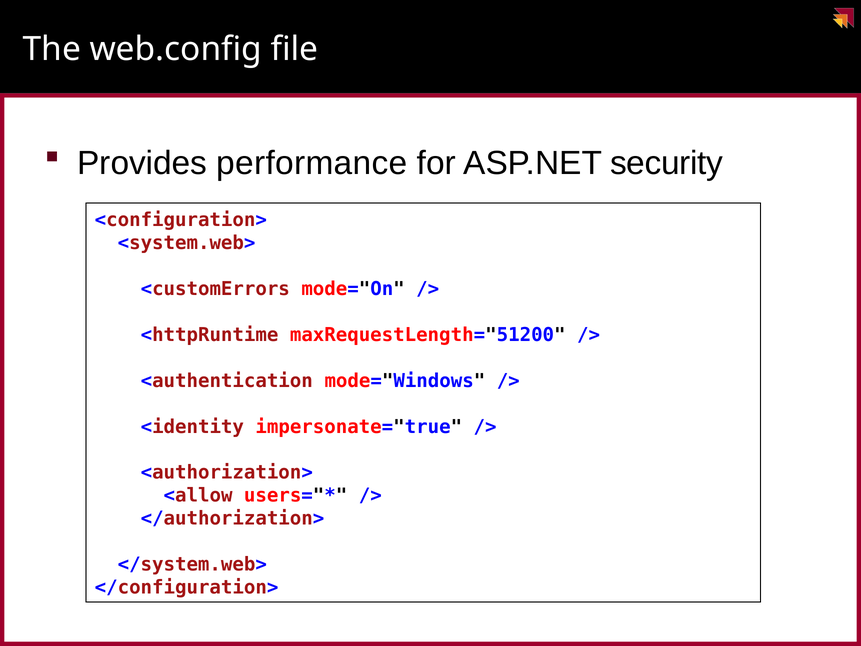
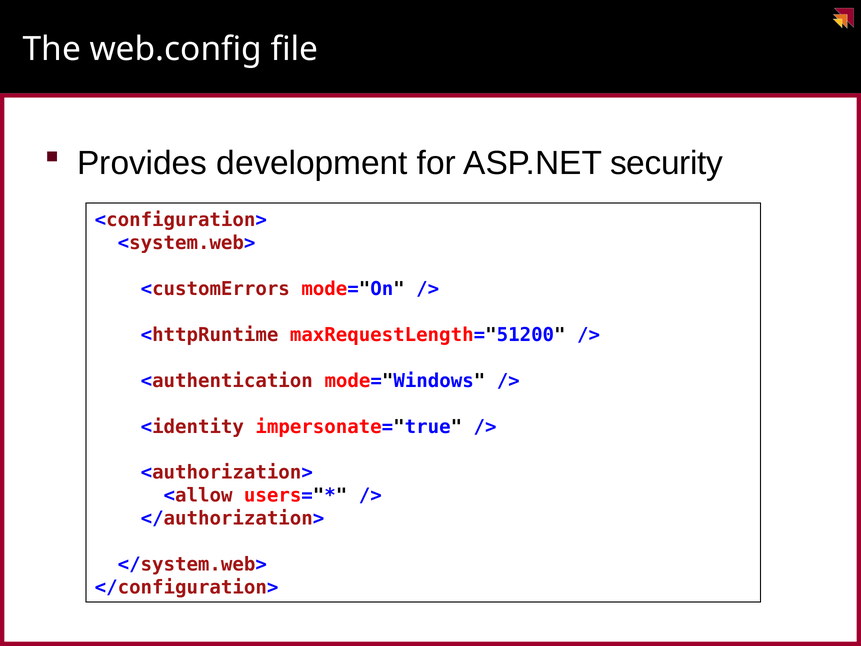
performance: performance -> development
